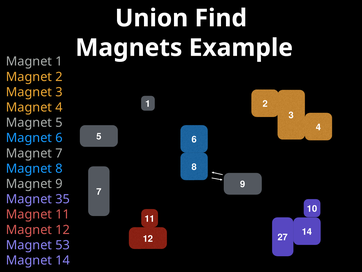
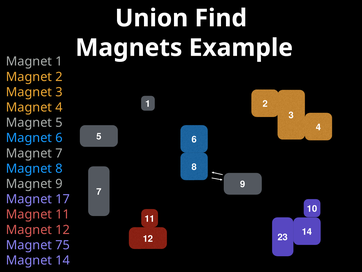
35: 35 -> 17
27: 27 -> 23
53: 53 -> 75
